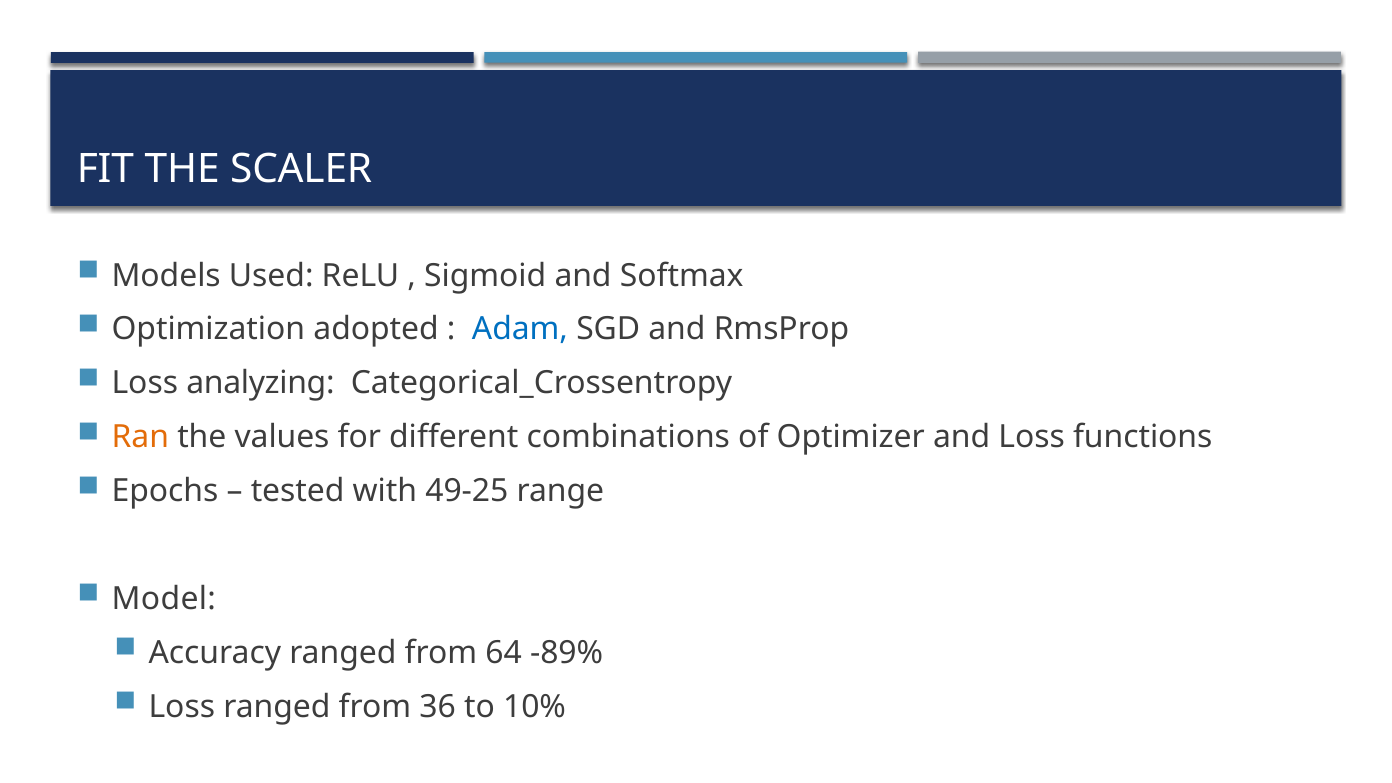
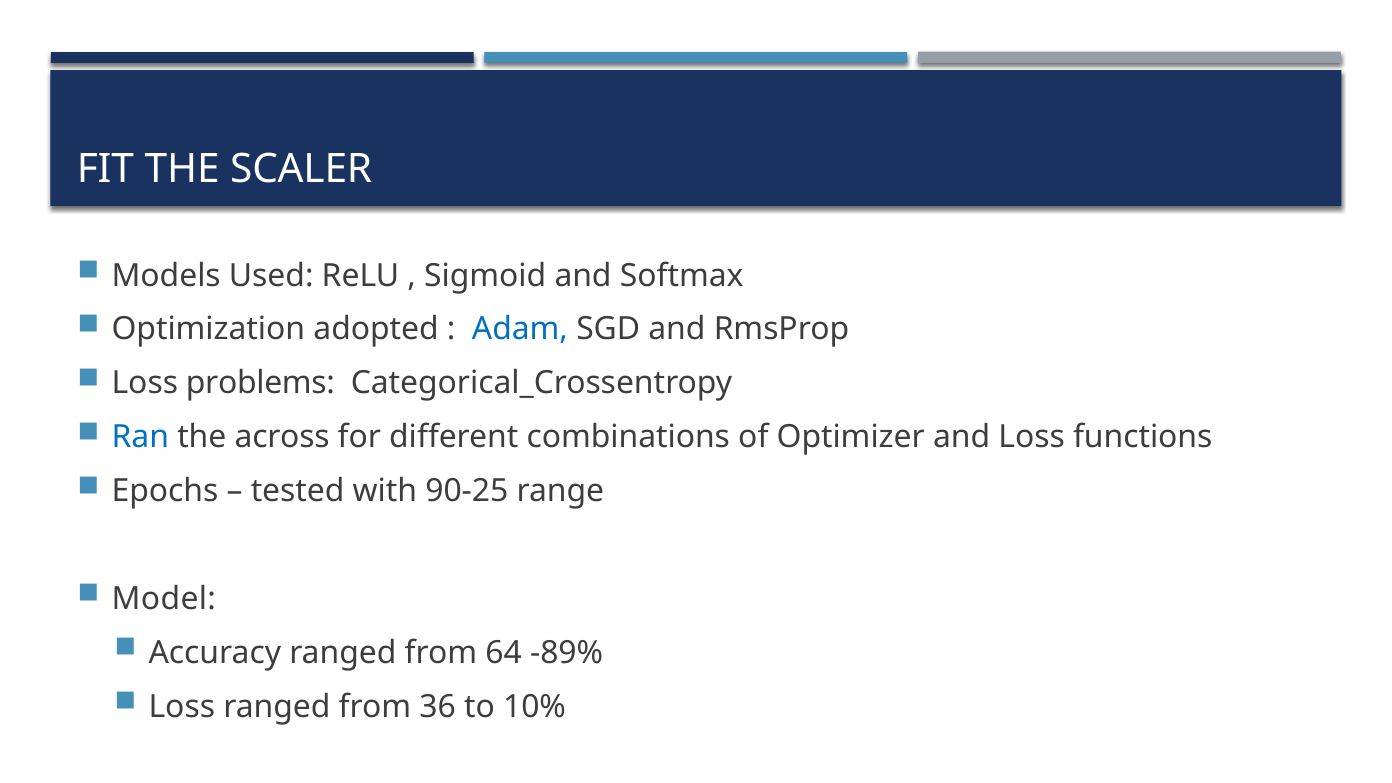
analyzing: analyzing -> problems
Ran colour: orange -> blue
values: values -> across
49-25: 49-25 -> 90-25
